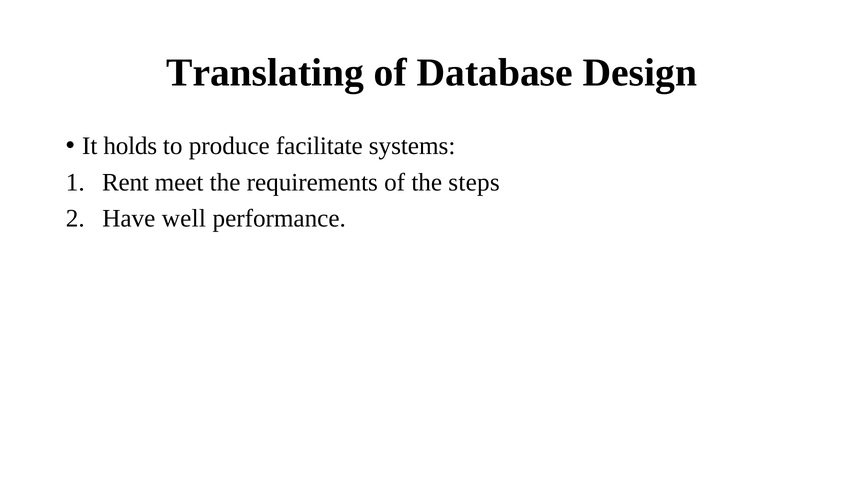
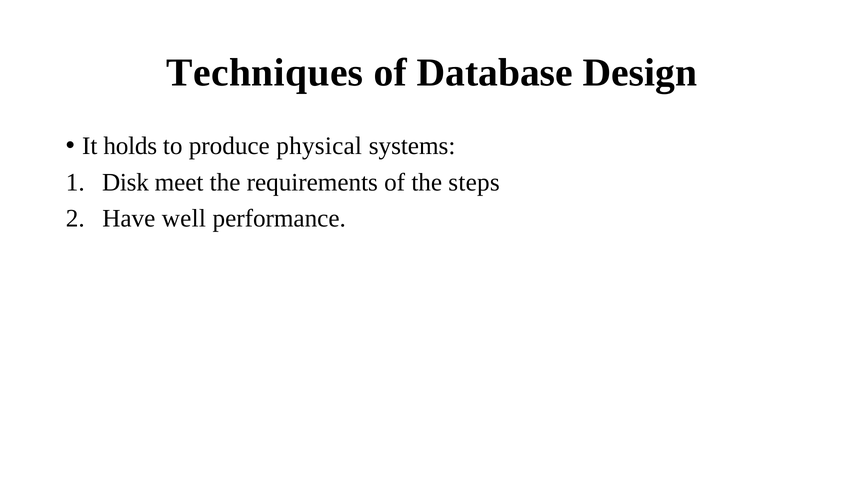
Translating: Translating -> Techniques
facilitate: facilitate -> physical
Rent: Rent -> Disk
